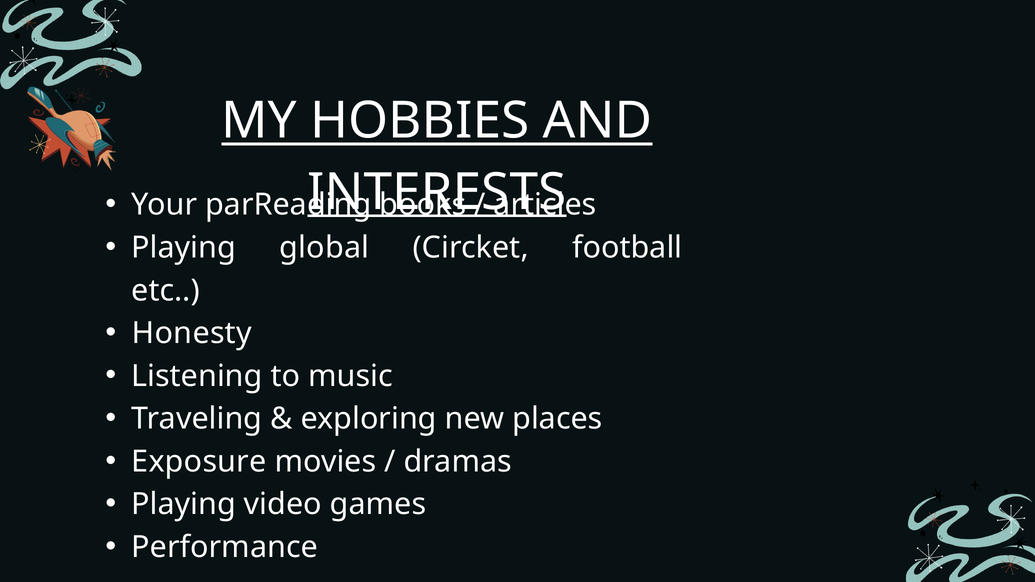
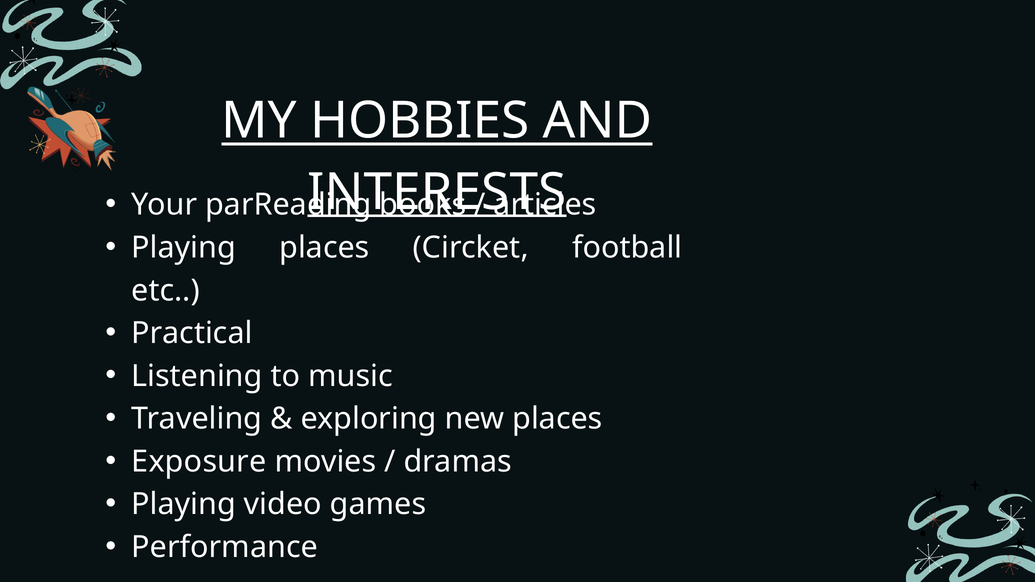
Playing global: global -> places
Honesty: Honesty -> Practical
